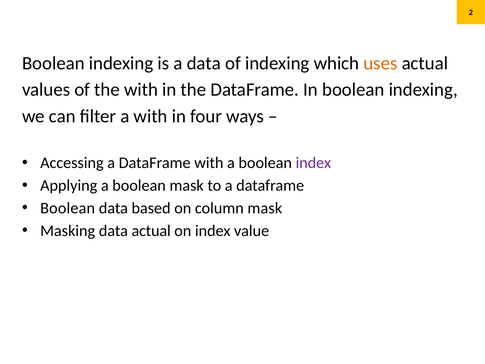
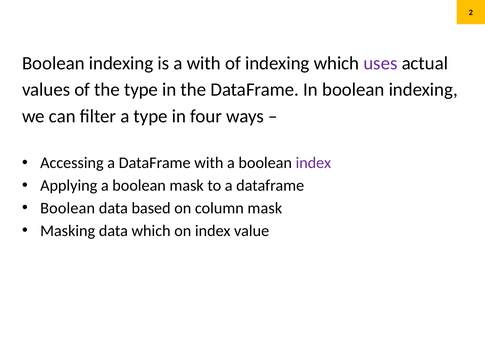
a data: data -> with
uses colour: orange -> purple
the with: with -> type
a with: with -> type
data actual: actual -> which
